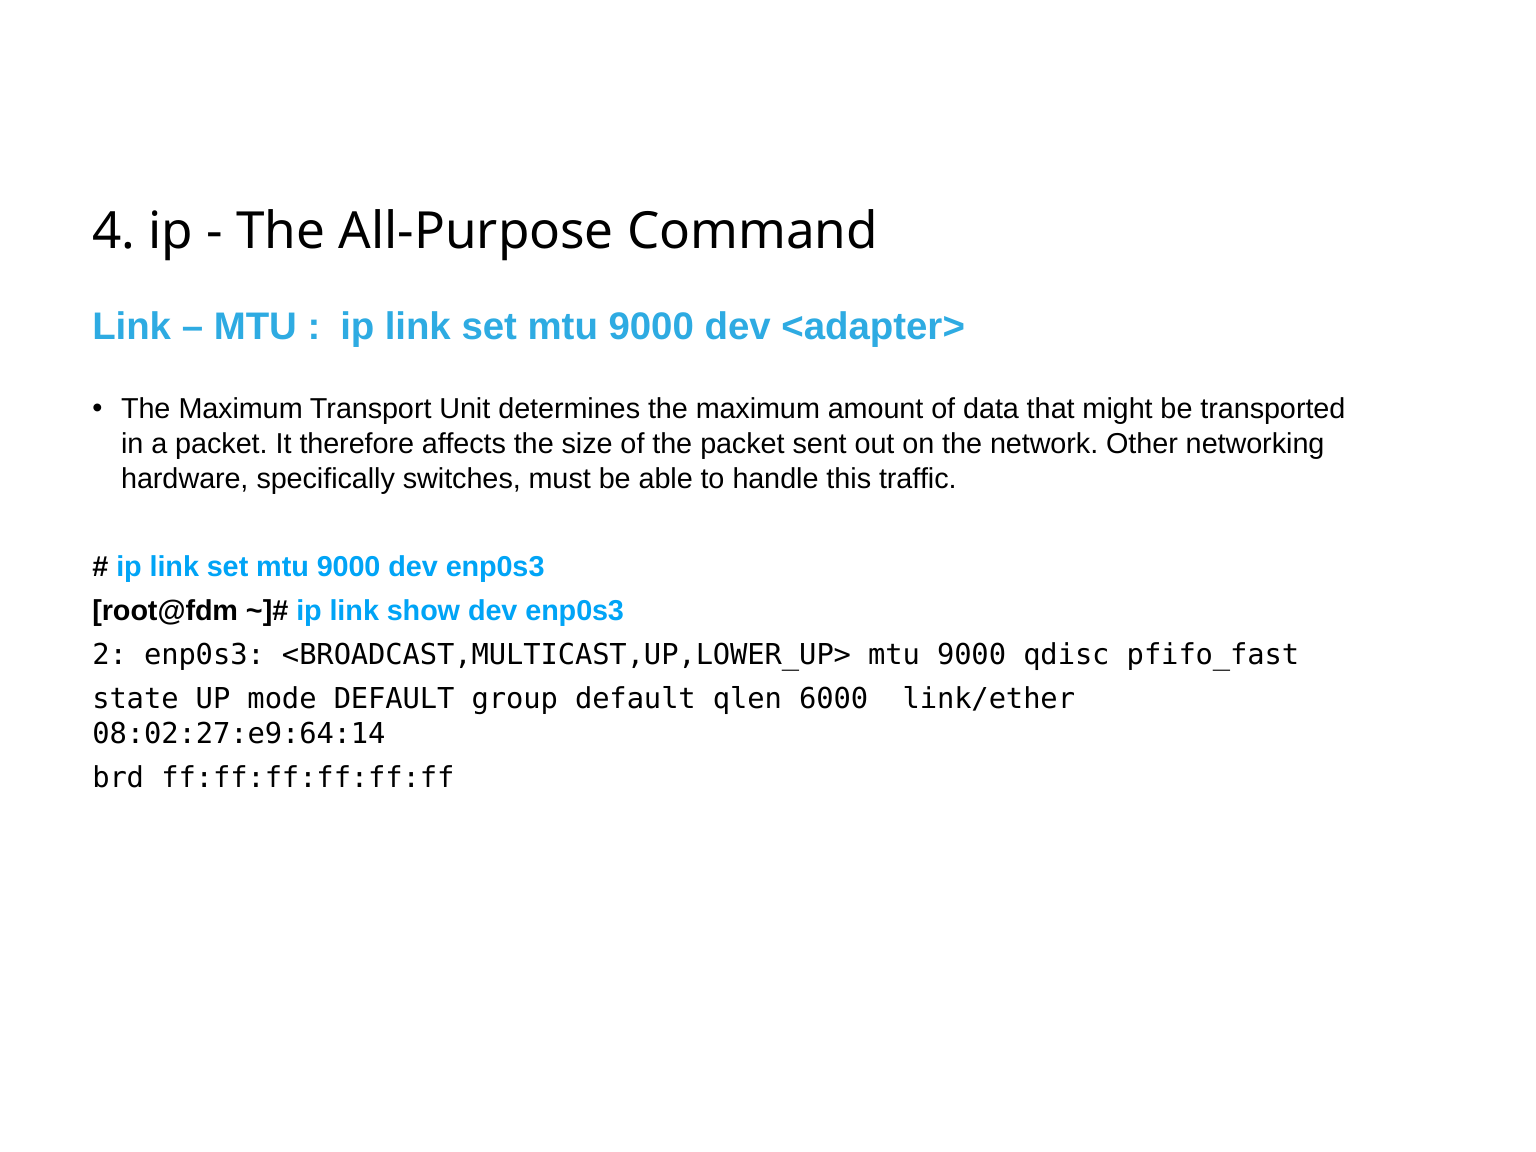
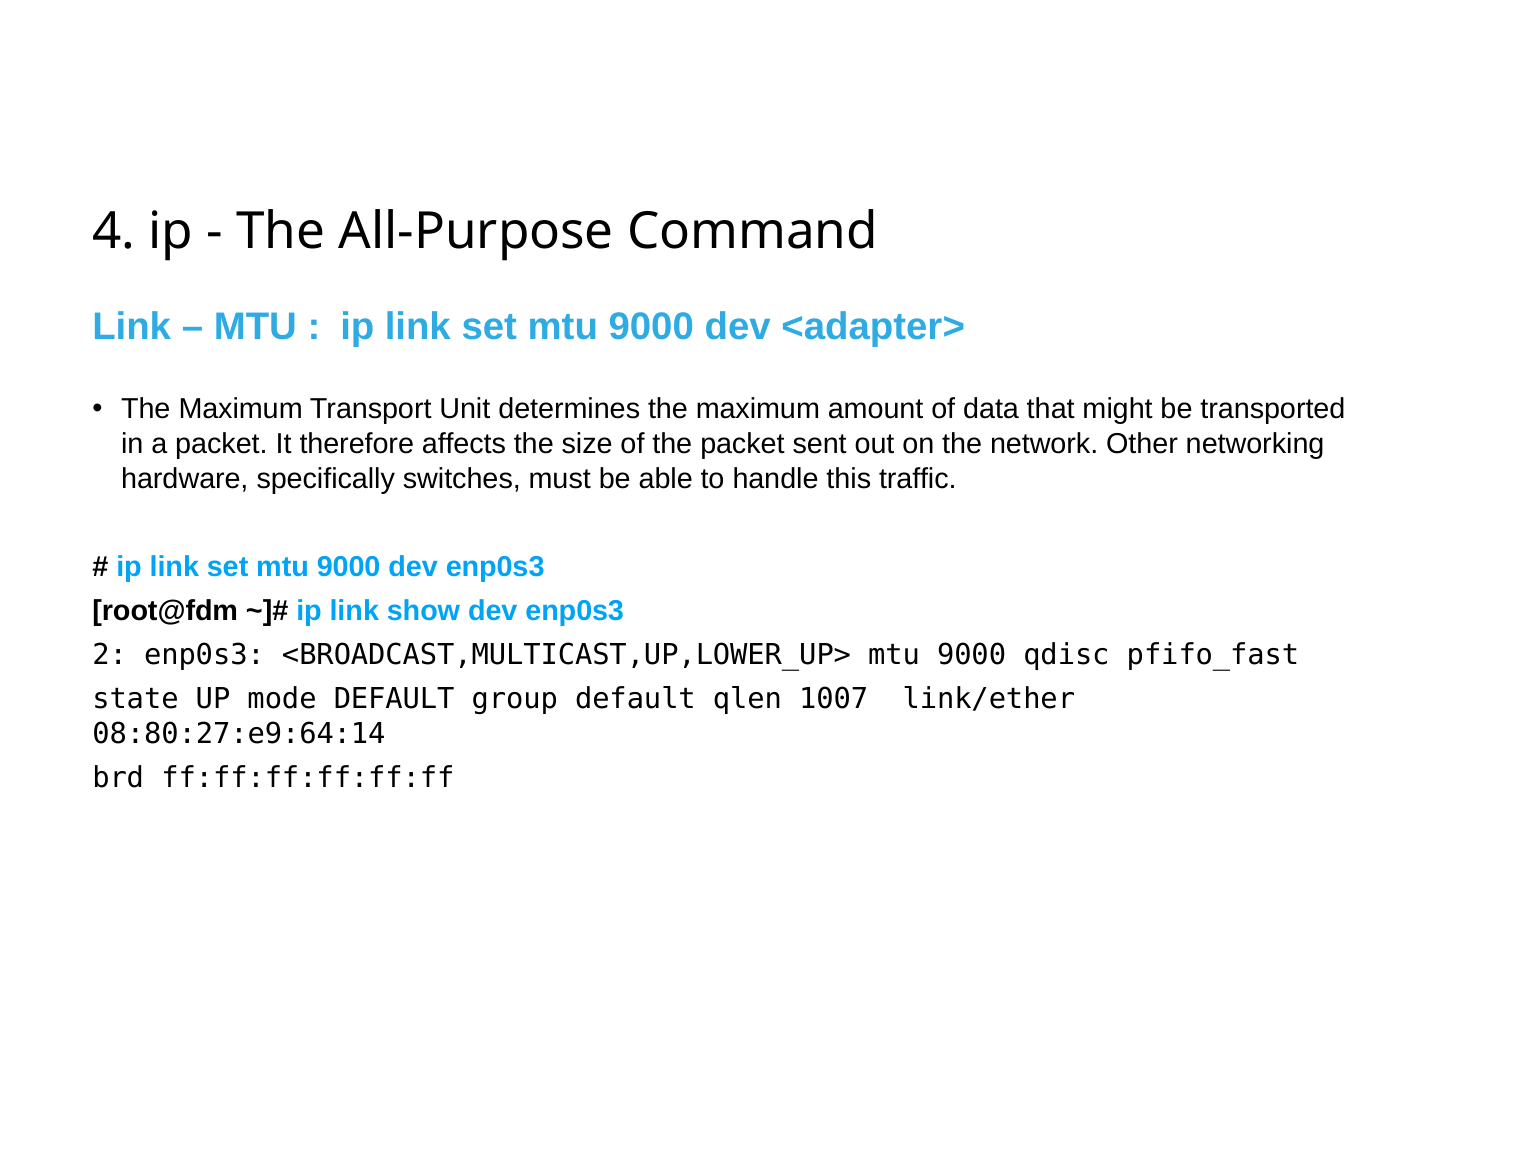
6000: 6000 -> 1007
08:02:27:e9:64:14: 08:02:27:e9:64:14 -> 08:80:27:e9:64:14
